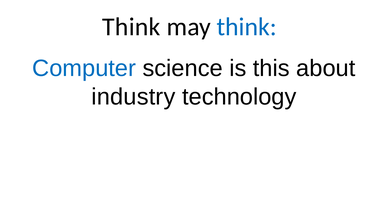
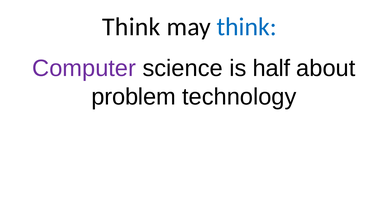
Computer colour: blue -> purple
this: this -> half
industry: industry -> problem
